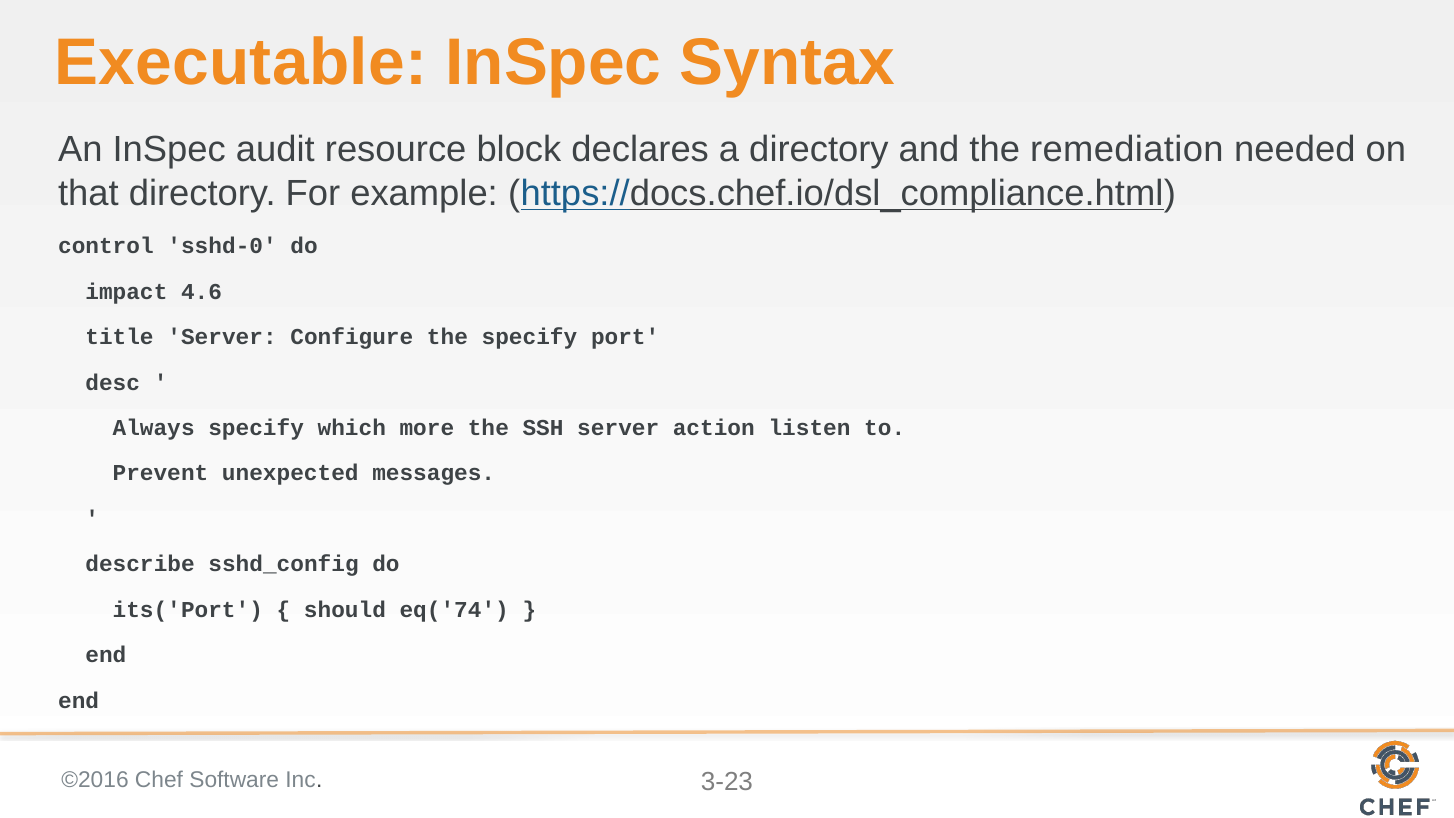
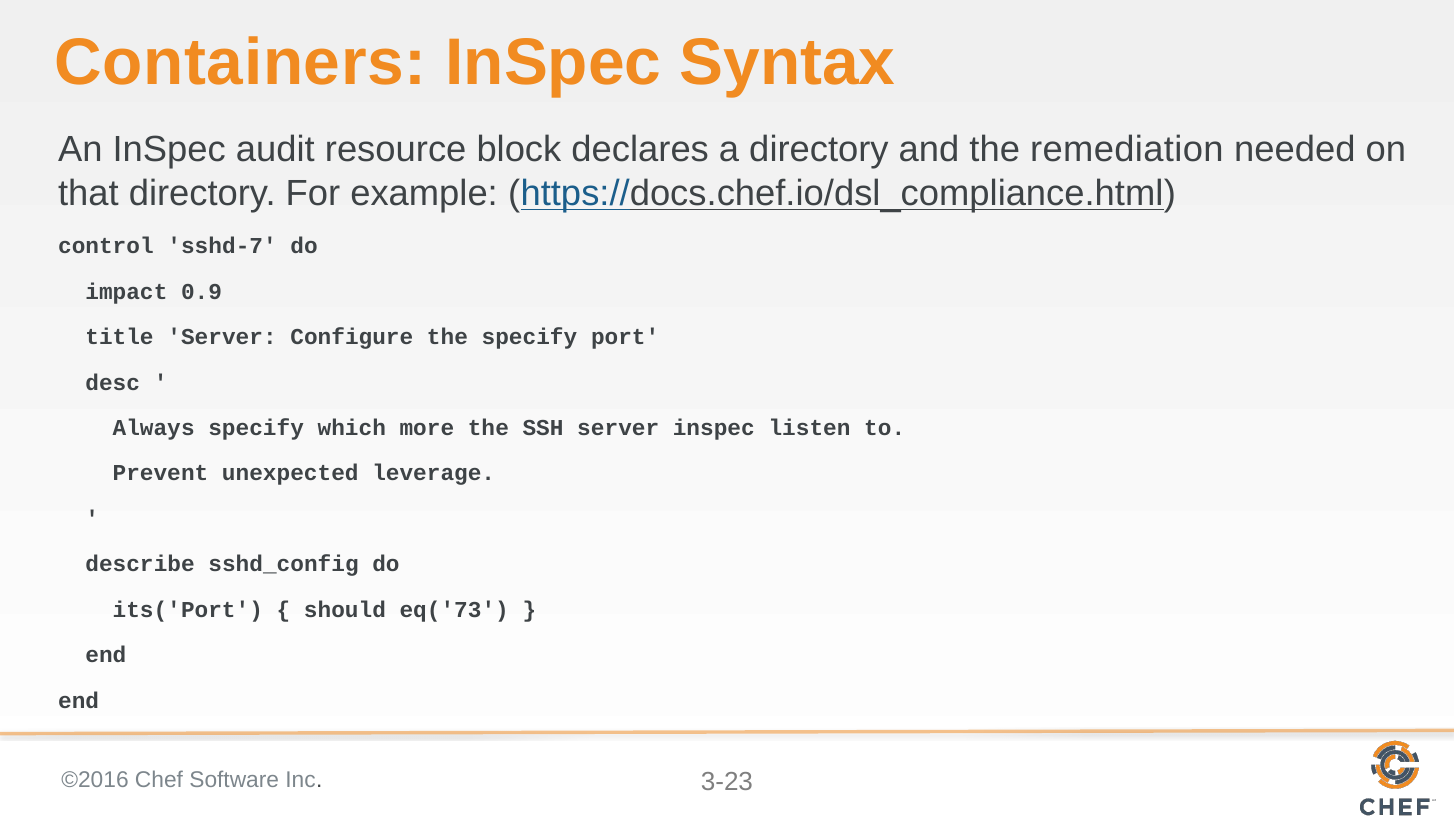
Executable: Executable -> Containers
sshd-0: sshd-0 -> sshd-7
4.6: 4.6 -> 0.9
server action: action -> inspec
messages: messages -> leverage
eq('74: eq('74 -> eq('73
